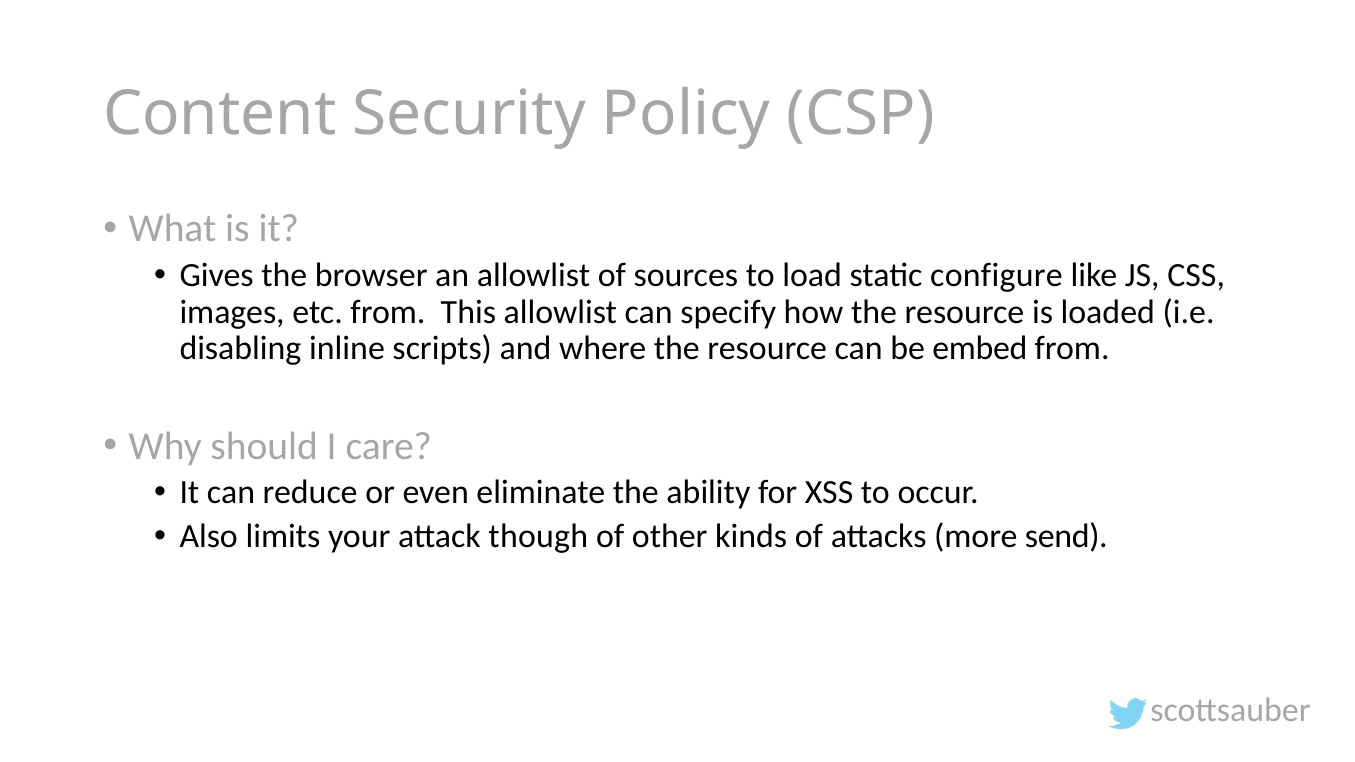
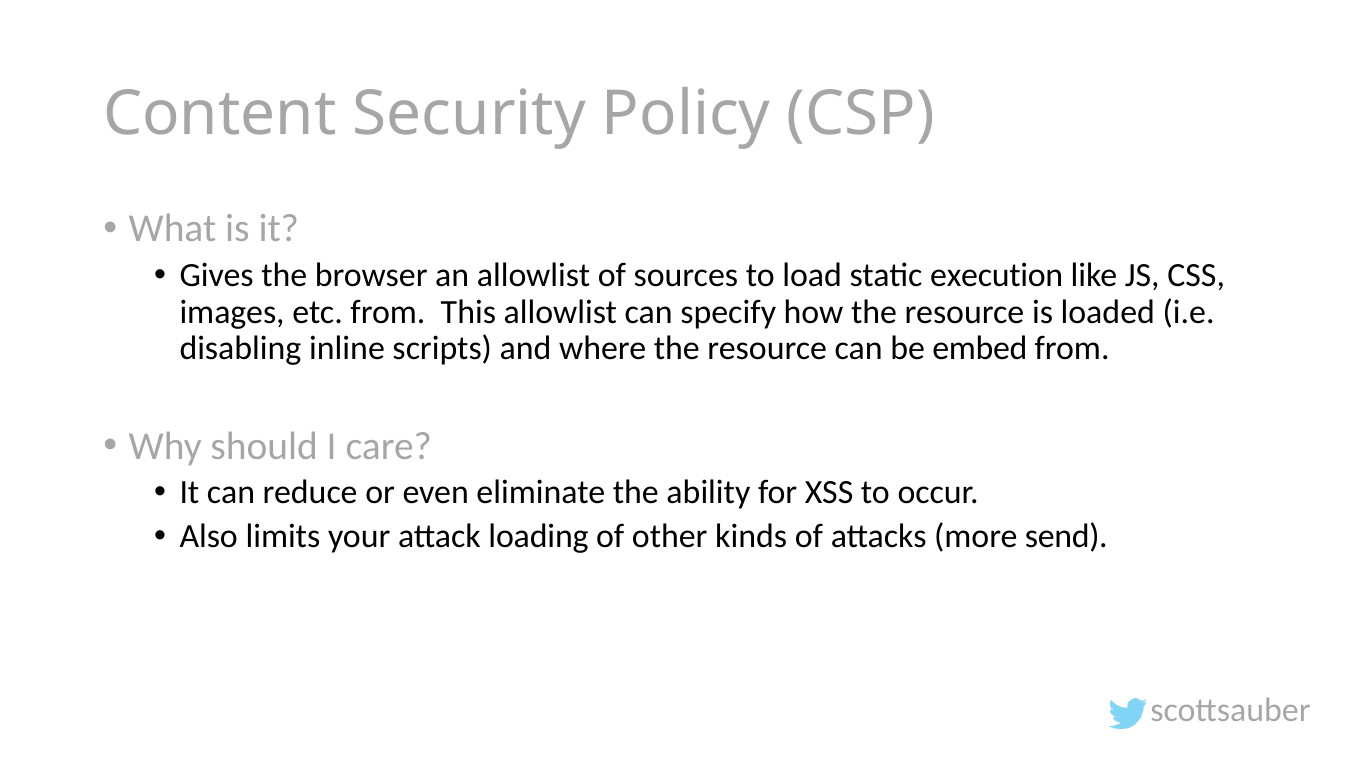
configure: configure -> execution
though: though -> loading
